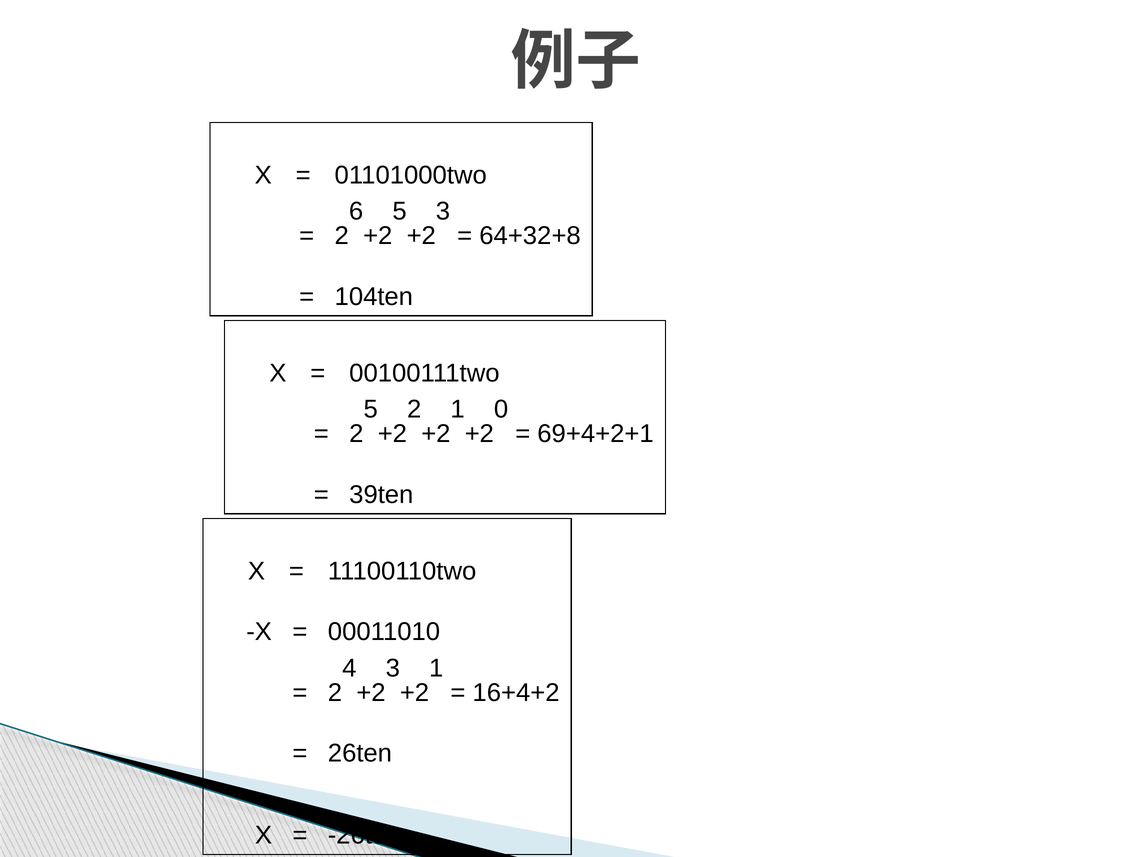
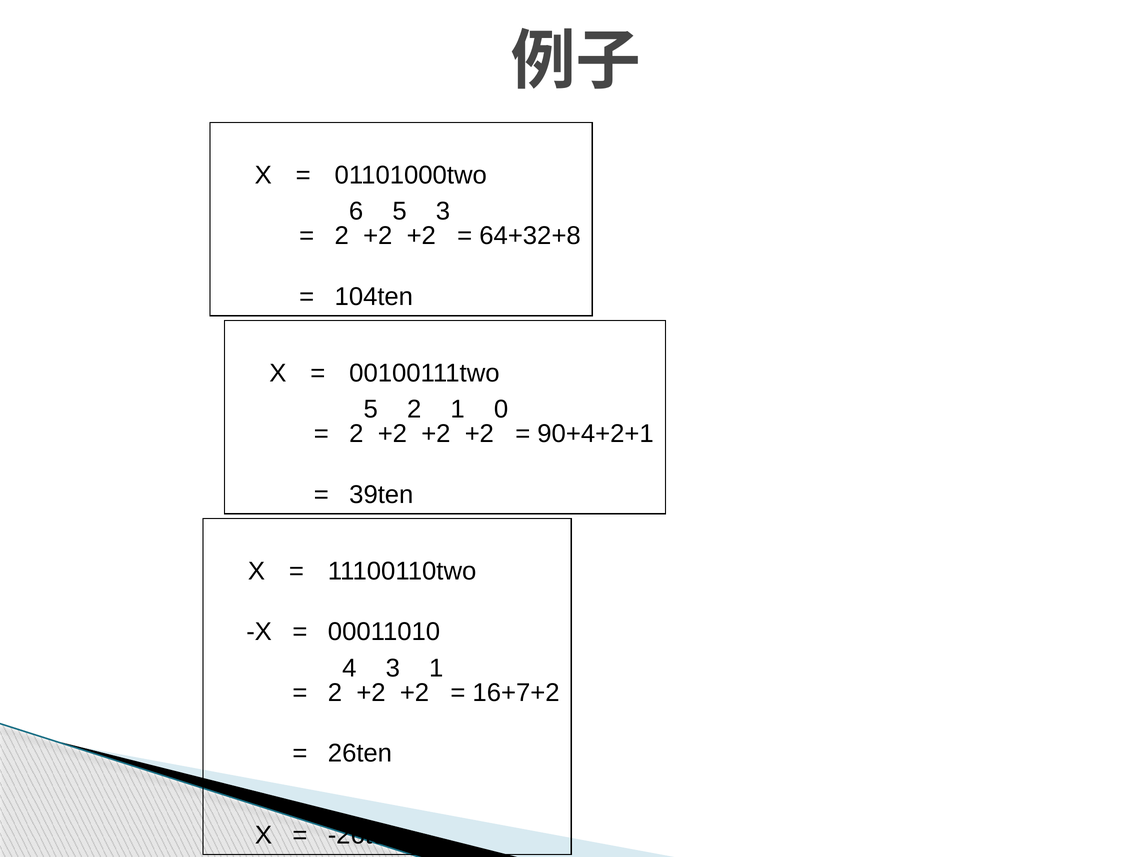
69+4+2+1: 69+4+2+1 -> 90+4+2+1
16+4+2: 16+4+2 -> 16+7+2
